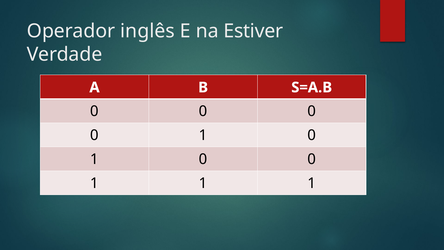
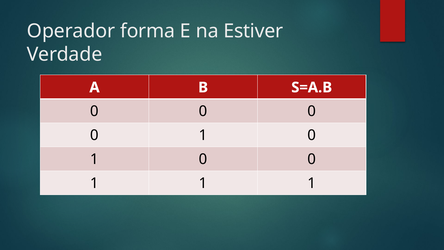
inglês: inglês -> forma
